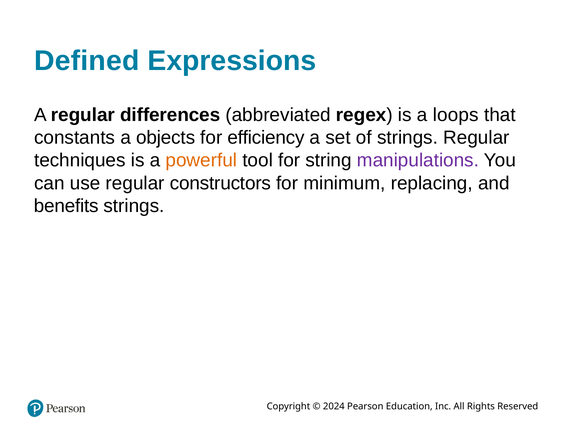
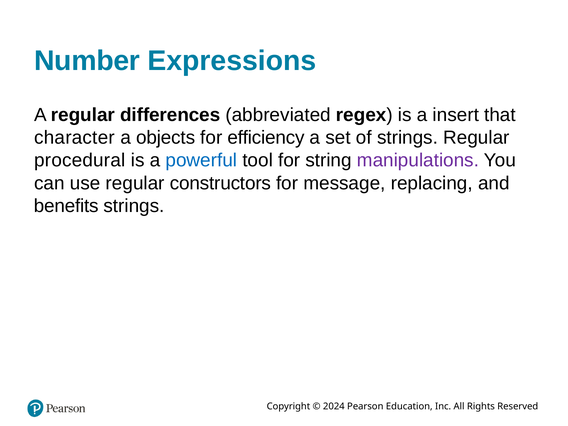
Defined: Defined -> Number
loops: loops -> insert
constants: constants -> character
techniques: techniques -> procedural
powerful colour: orange -> blue
minimum: minimum -> message
